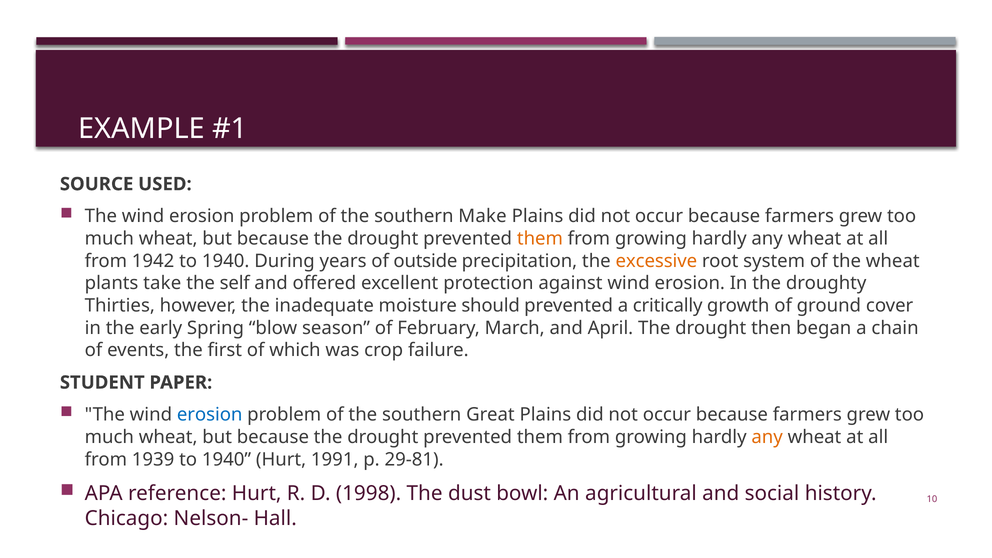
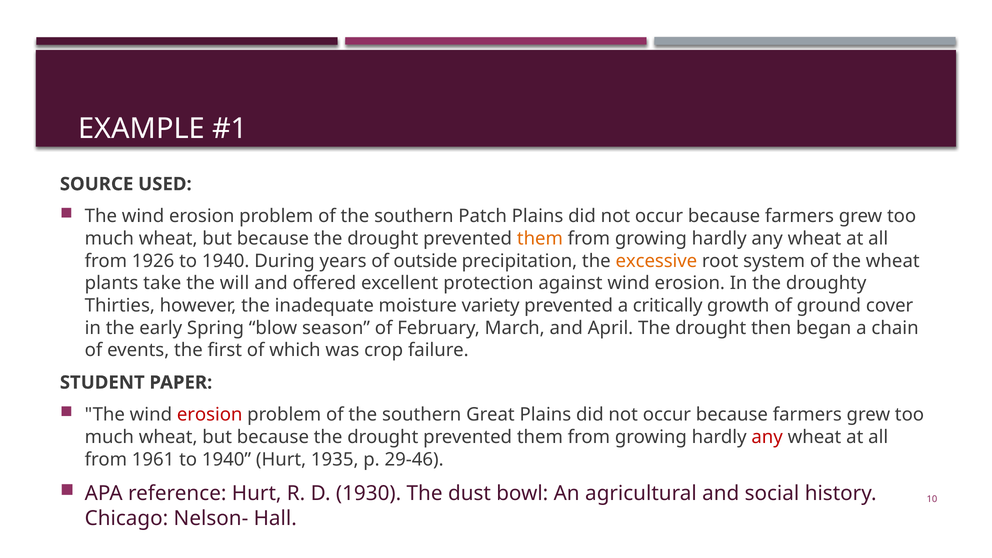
Make: Make -> Patch
1942: 1942 -> 1926
self: self -> will
should: should -> variety
erosion at (210, 415) colour: blue -> red
any at (767, 437) colour: orange -> red
1939: 1939 -> 1961
1991: 1991 -> 1935
29-81: 29-81 -> 29-46
1998: 1998 -> 1930
